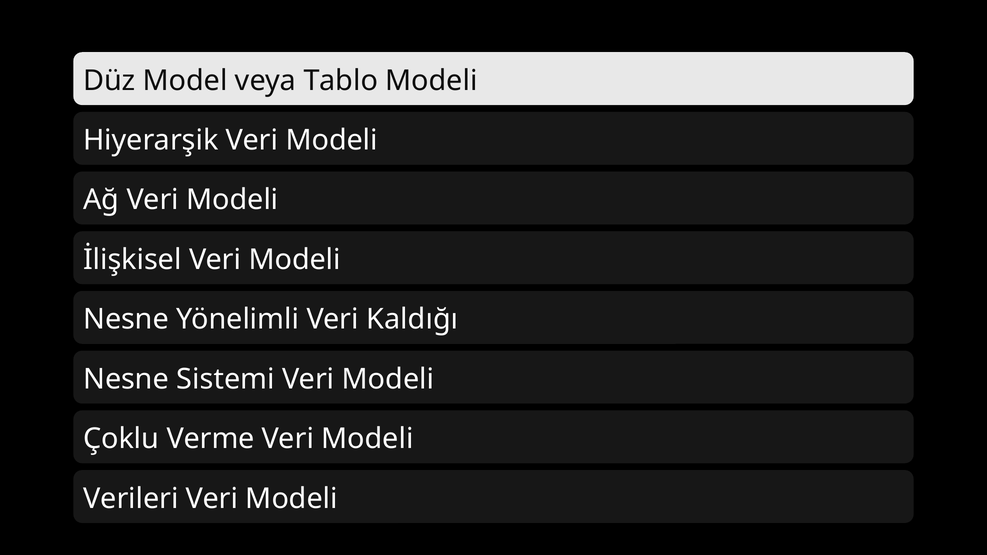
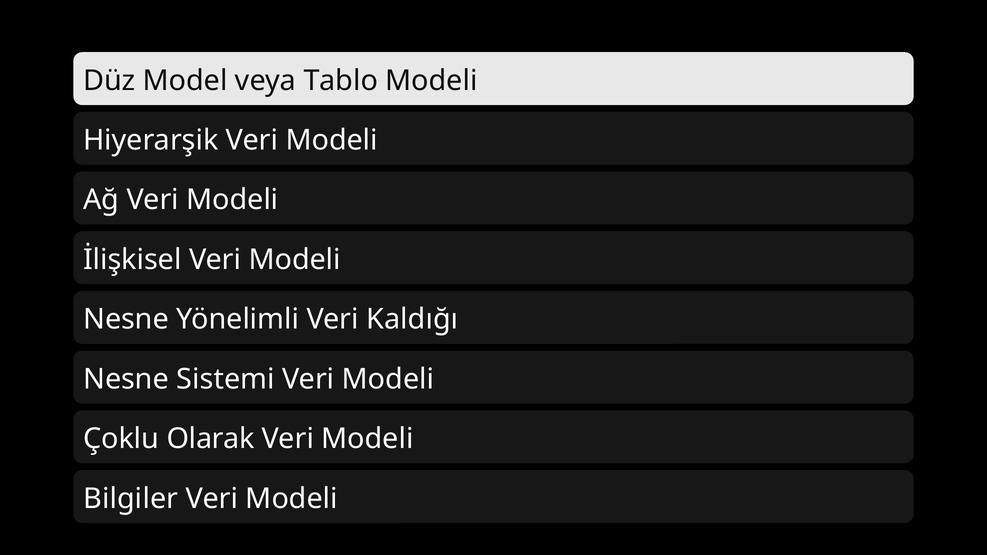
Verme: Verme -> Olarak
Verileri: Verileri -> Bilgiler
